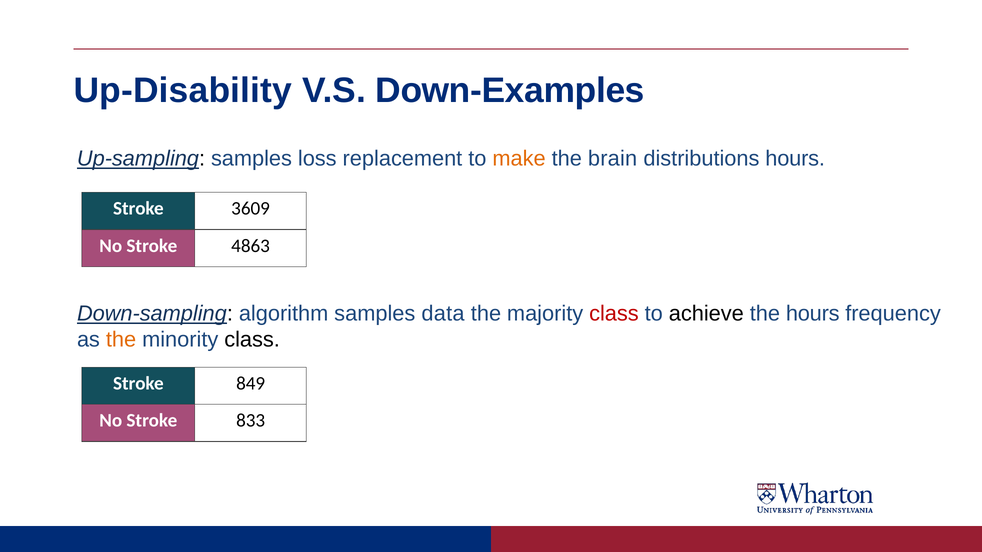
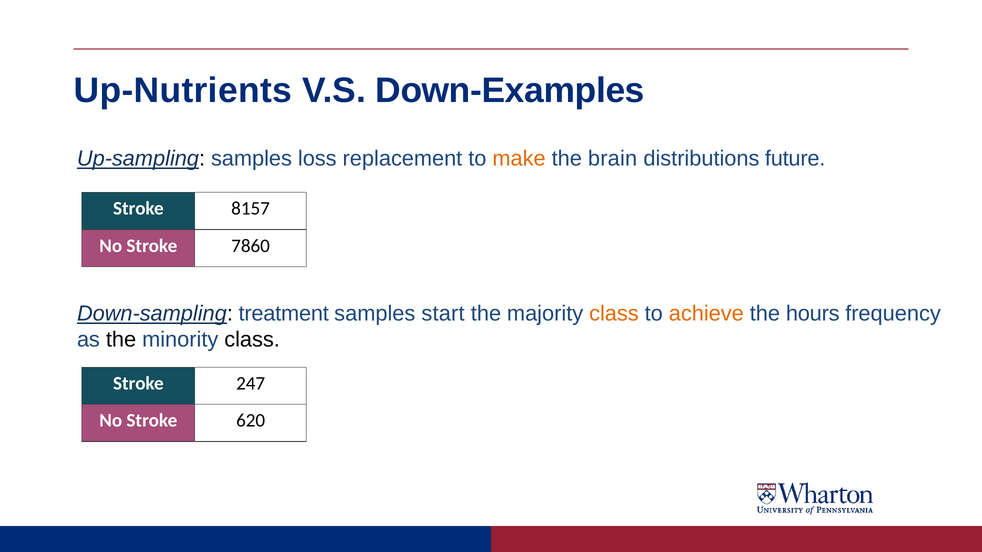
Up-Disability: Up-Disability -> Up-Nutrients
distributions hours: hours -> future
3609: 3609 -> 8157
4863: 4863 -> 7860
algorithm: algorithm -> treatment
data: data -> start
class at (614, 314) colour: red -> orange
achieve colour: black -> orange
the at (121, 340) colour: orange -> black
849: 849 -> 247
833: 833 -> 620
